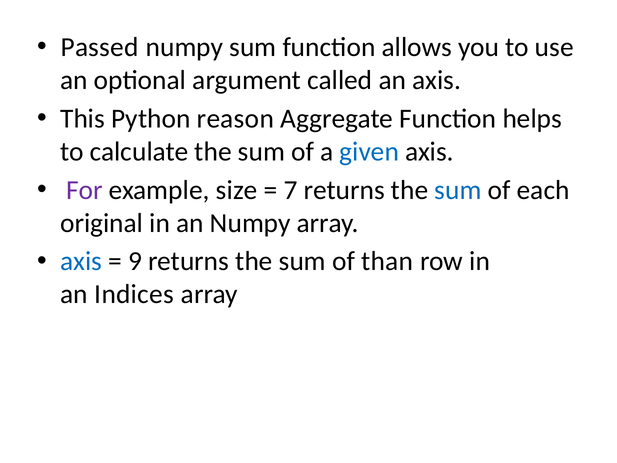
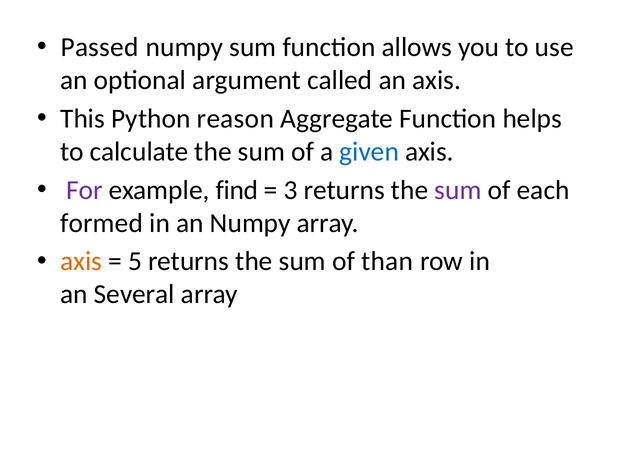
size: size -> find
7: 7 -> 3
sum at (458, 190) colour: blue -> purple
original: original -> formed
axis at (81, 261) colour: blue -> orange
9: 9 -> 5
Indices: Indices -> Several
